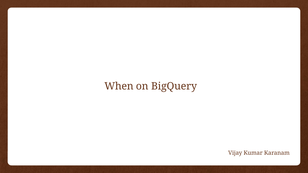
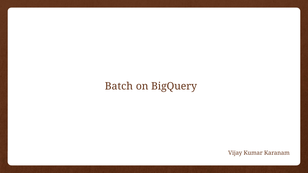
When: When -> Batch
